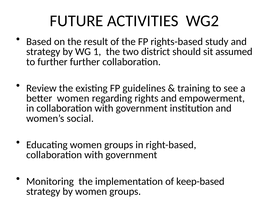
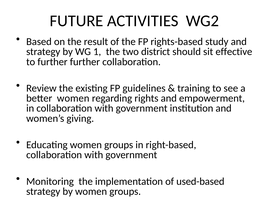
assumed: assumed -> effective
social: social -> giving
keep-based: keep-based -> used-based
